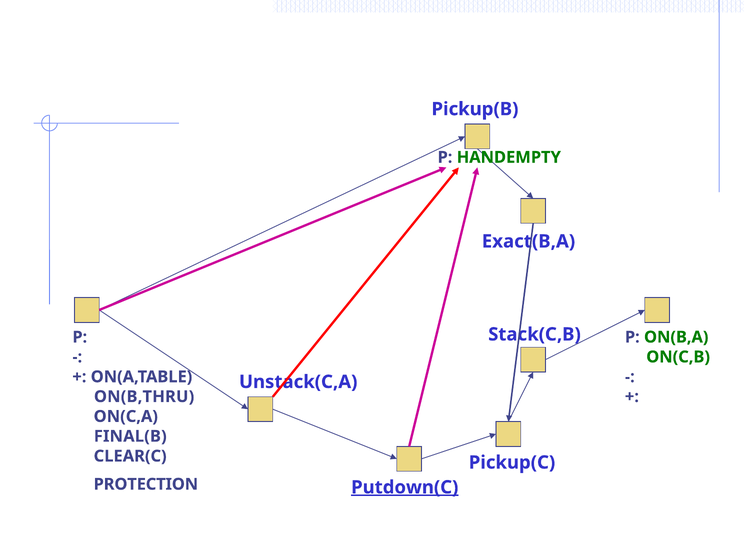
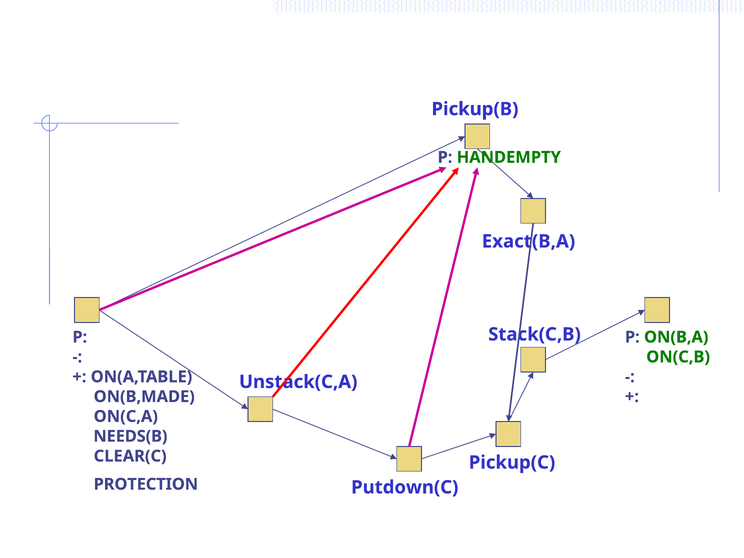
ON(B,THRU: ON(B,THRU -> ON(B,MADE
FINAL(B: FINAL(B -> NEEDS(B
Putdown(C underline: present -> none
